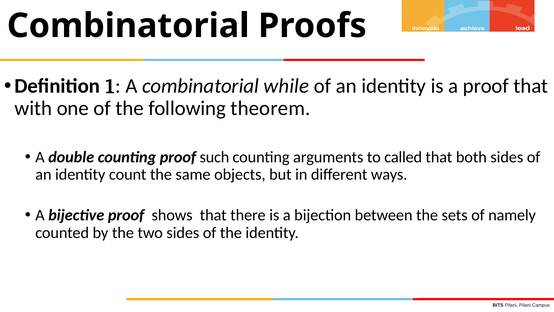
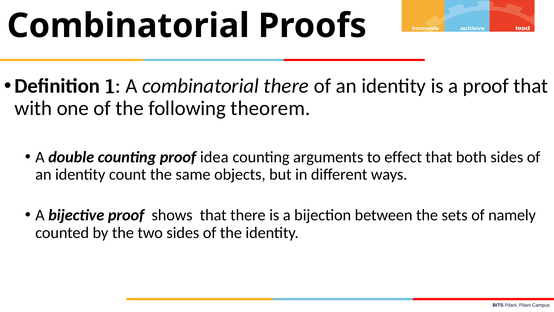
combinatorial while: while -> there
such: such -> idea
called: called -> effect
